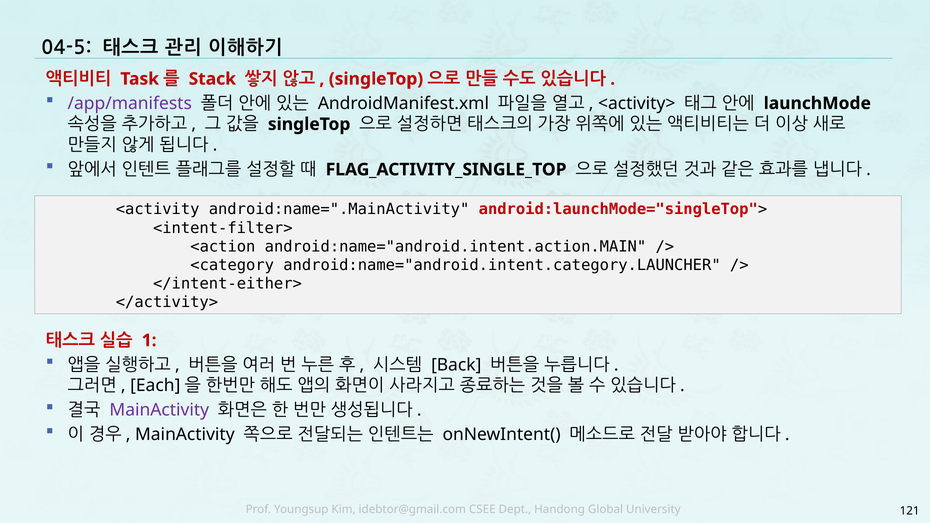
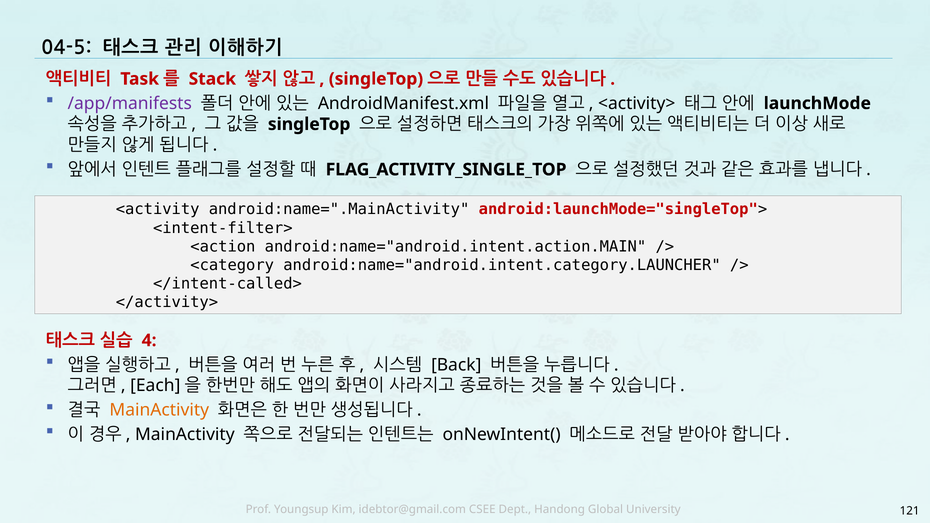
</intent-either>: </intent-either> -> </intent-called>
1: 1 -> 4
MainActivity at (159, 410) colour: purple -> orange
